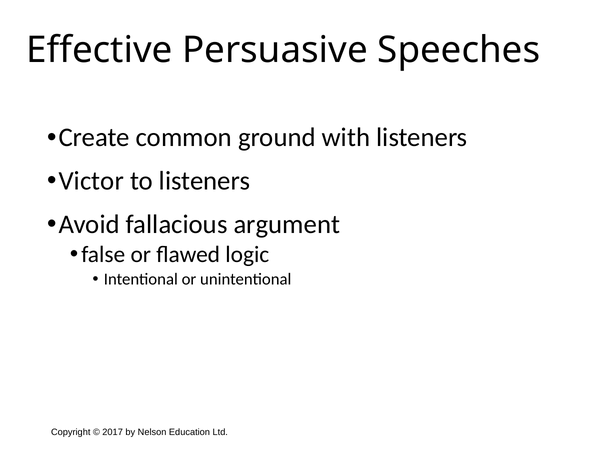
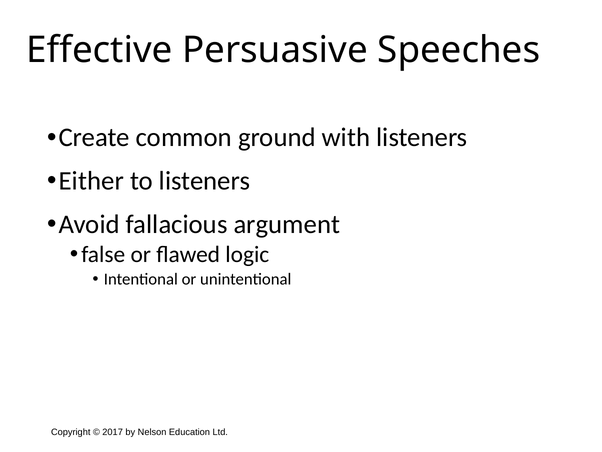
Victor: Victor -> Either
